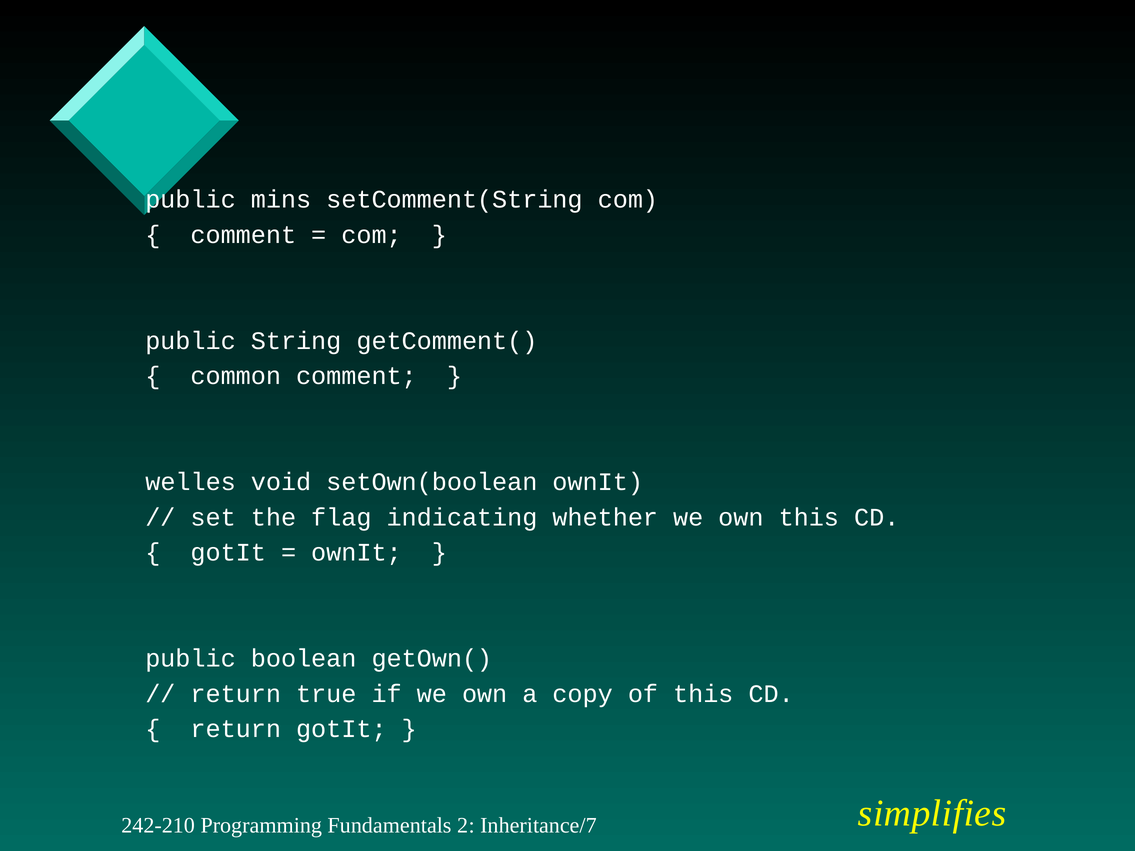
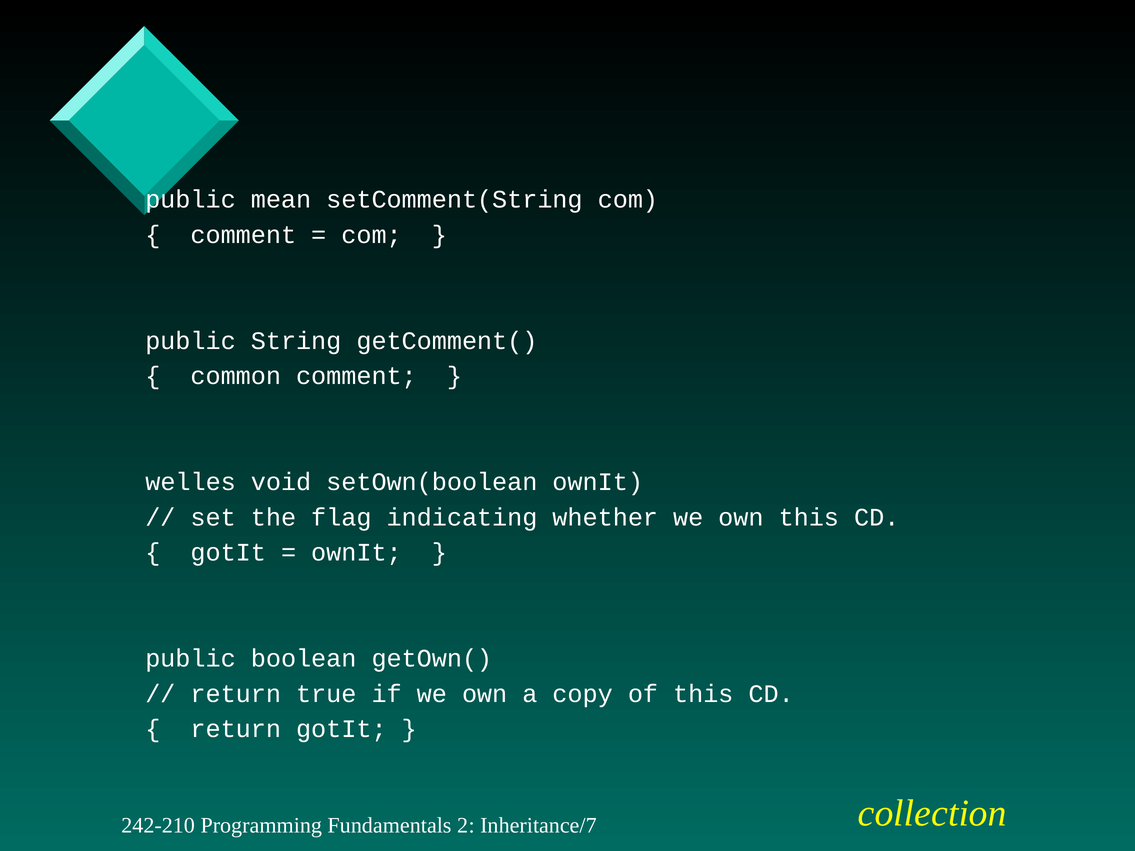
mins: mins -> mean
simplifies: simplifies -> collection
